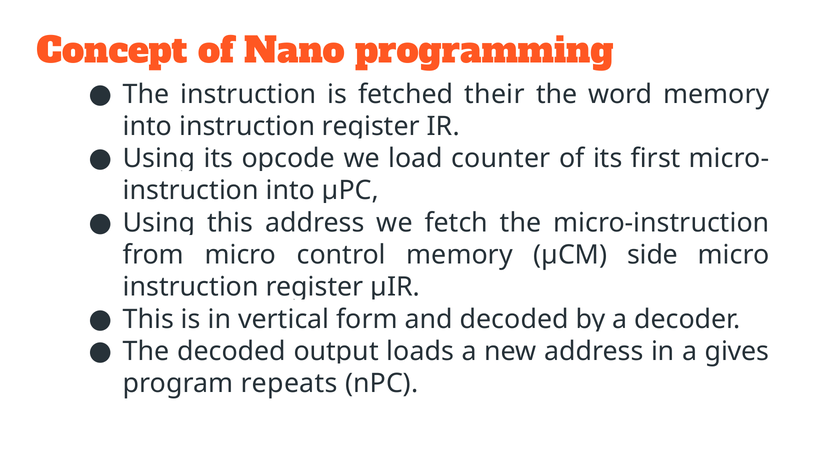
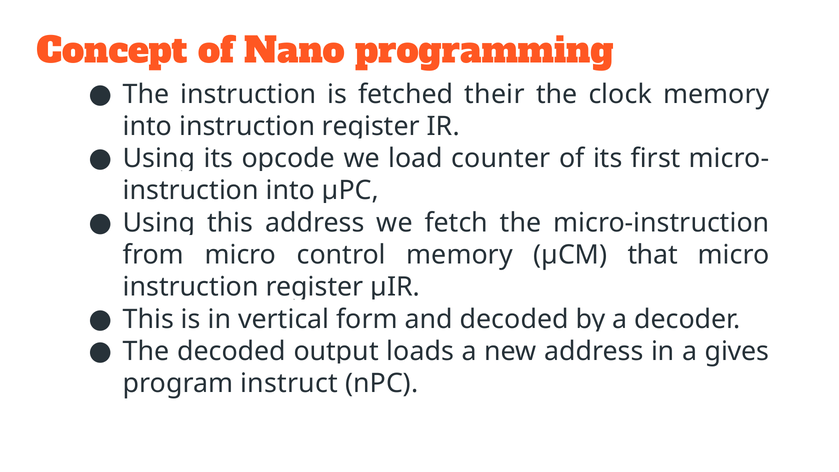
word: word -> clock
side: side -> that
repeats: repeats -> instruct
